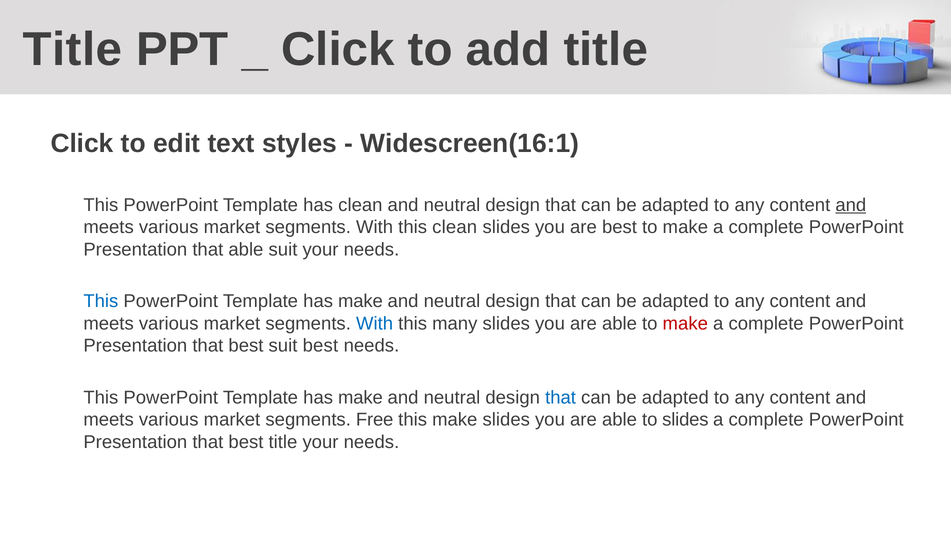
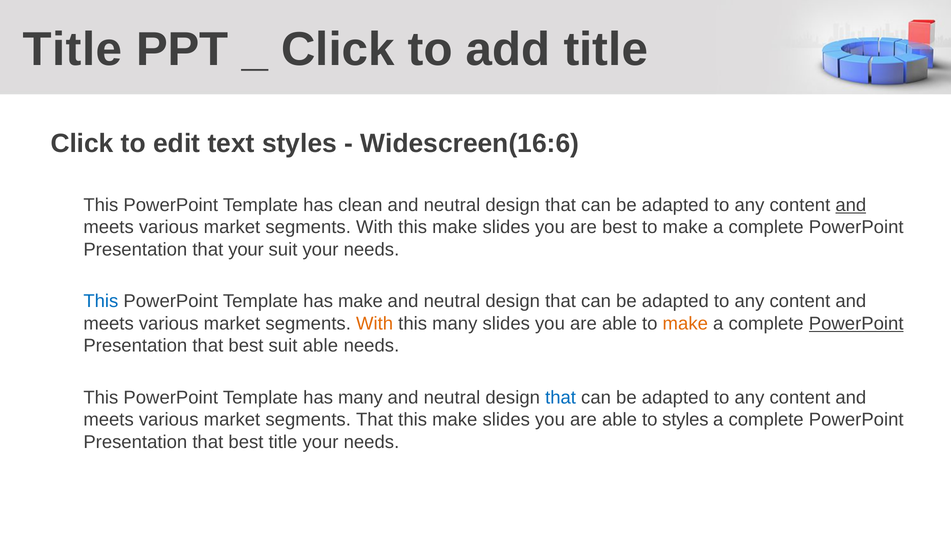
Widescreen(16:1: Widescreen(16:1 -> Widescreen(16:6
With this clean: clean -> make
that able: able -> your
With at (375, 324) colour: blue -> orange
make at (685, 324) colour: red -> orange
PowerPoint at (856, 324) underline: none -> present
suit best: best -> able
make at (360, 398): make -> many
segments Free: Free -> That
to slides: slides -> styles
